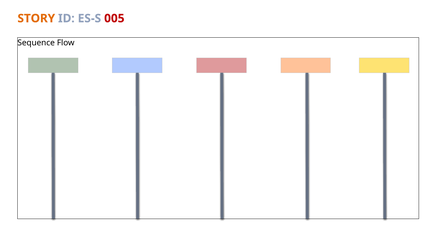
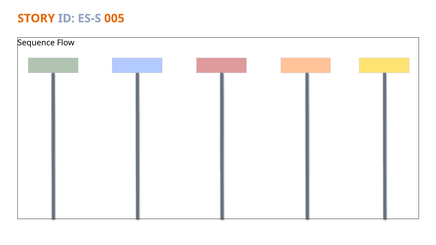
005 colour: red -> orange
